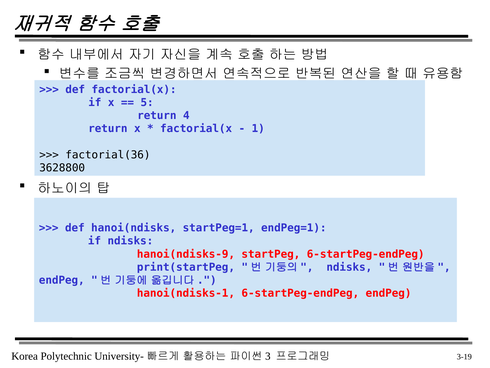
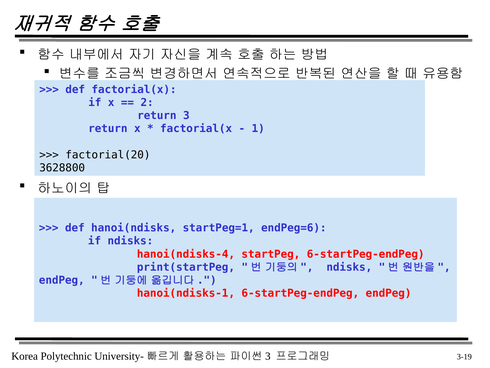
5: 5 -> 2
4: 4 -> 3
factorial(36: factorial(36 -> factorial(20
endPeg=1: endPeg=1 -> endPeg=6
hanoi(ndisks-9: hanoi(ndisks-9 -> hanoi(ndisks-4
